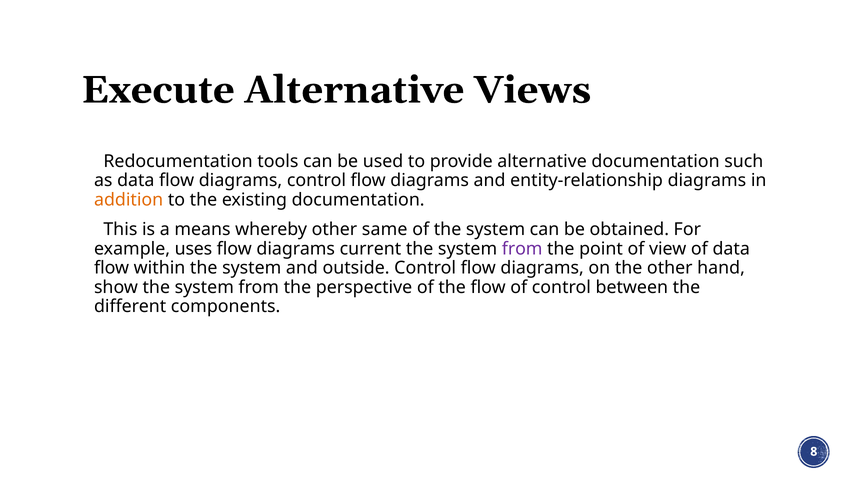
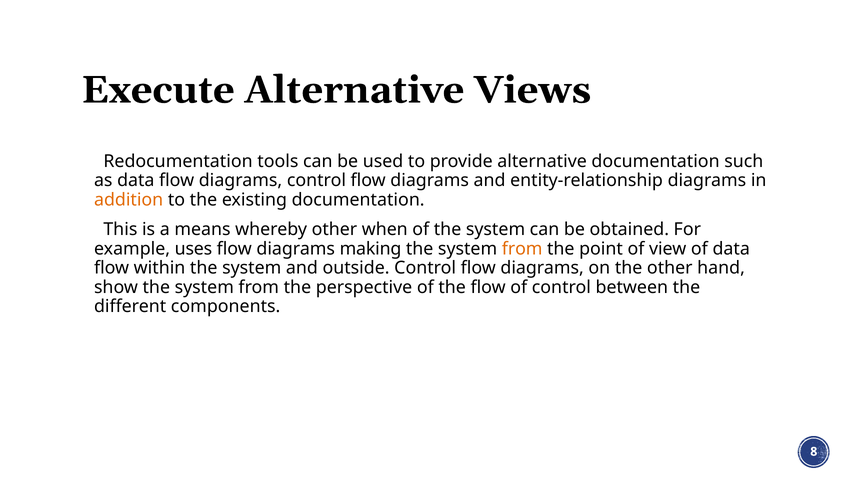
same: same -> when
current: current -> making
from at (522, 249) colour: purple -> orange
